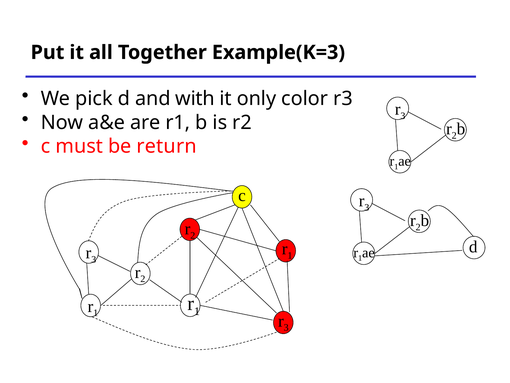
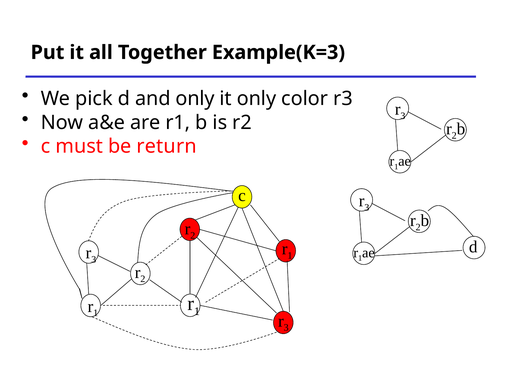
and with: with -> only
